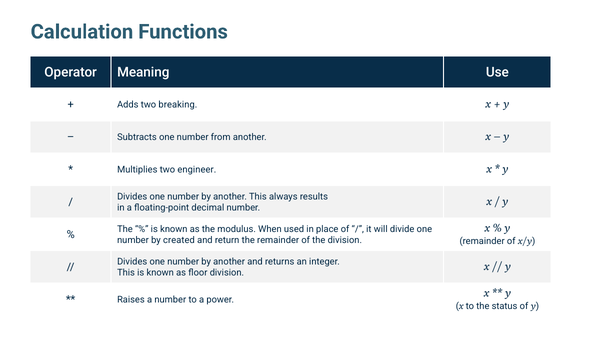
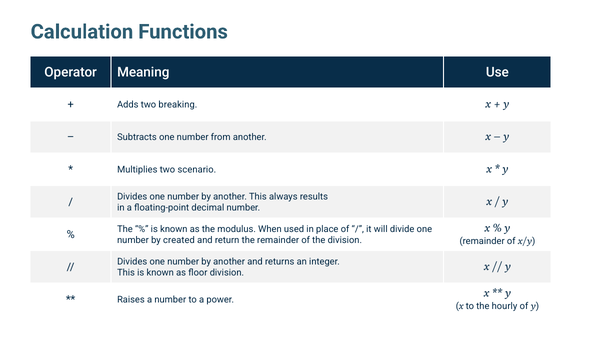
engineer: engineer -> scenario
status: status -> hourly
